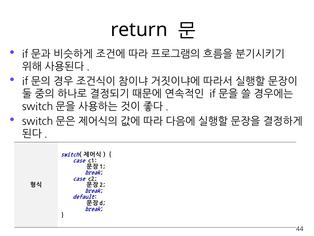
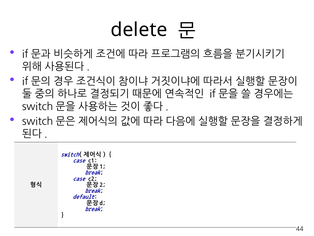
return: return -> delete
